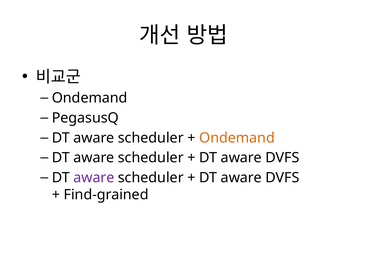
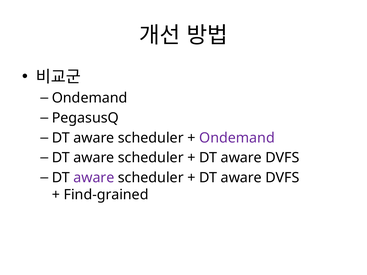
Ondemand at (237, 138) colour: orange -> purple
